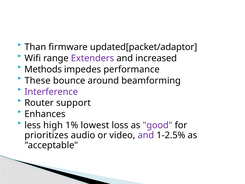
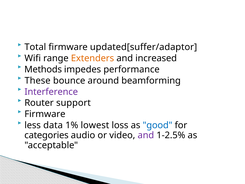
Than: Than -> Total
updated[packet/adaptor: updated[packet/adaptor -> updated[suffer/adaptor
Extenders colour: purple -> orange
Enhances at (45, 114): Enhances -> Firmware
high: high -> data
good colour: purple -> blue
prioritizes: prioritizes -> categories
